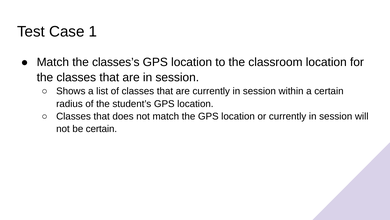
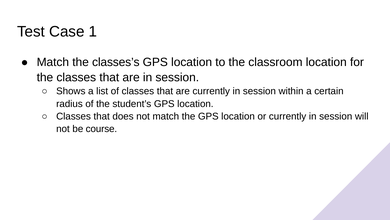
be certain: certain -> course
